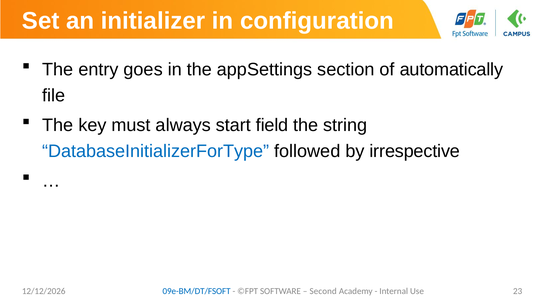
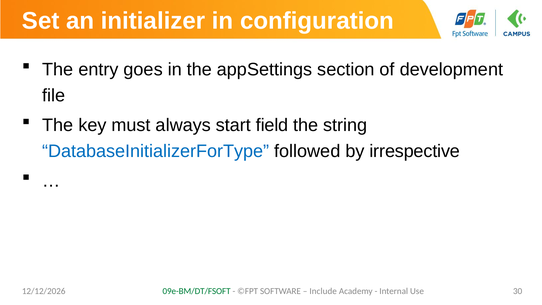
automatically: automatically -> development
09e-BM/DT/FSOFT colour: blue -> green
Second: Second -> Include
23: 23 -> 30
